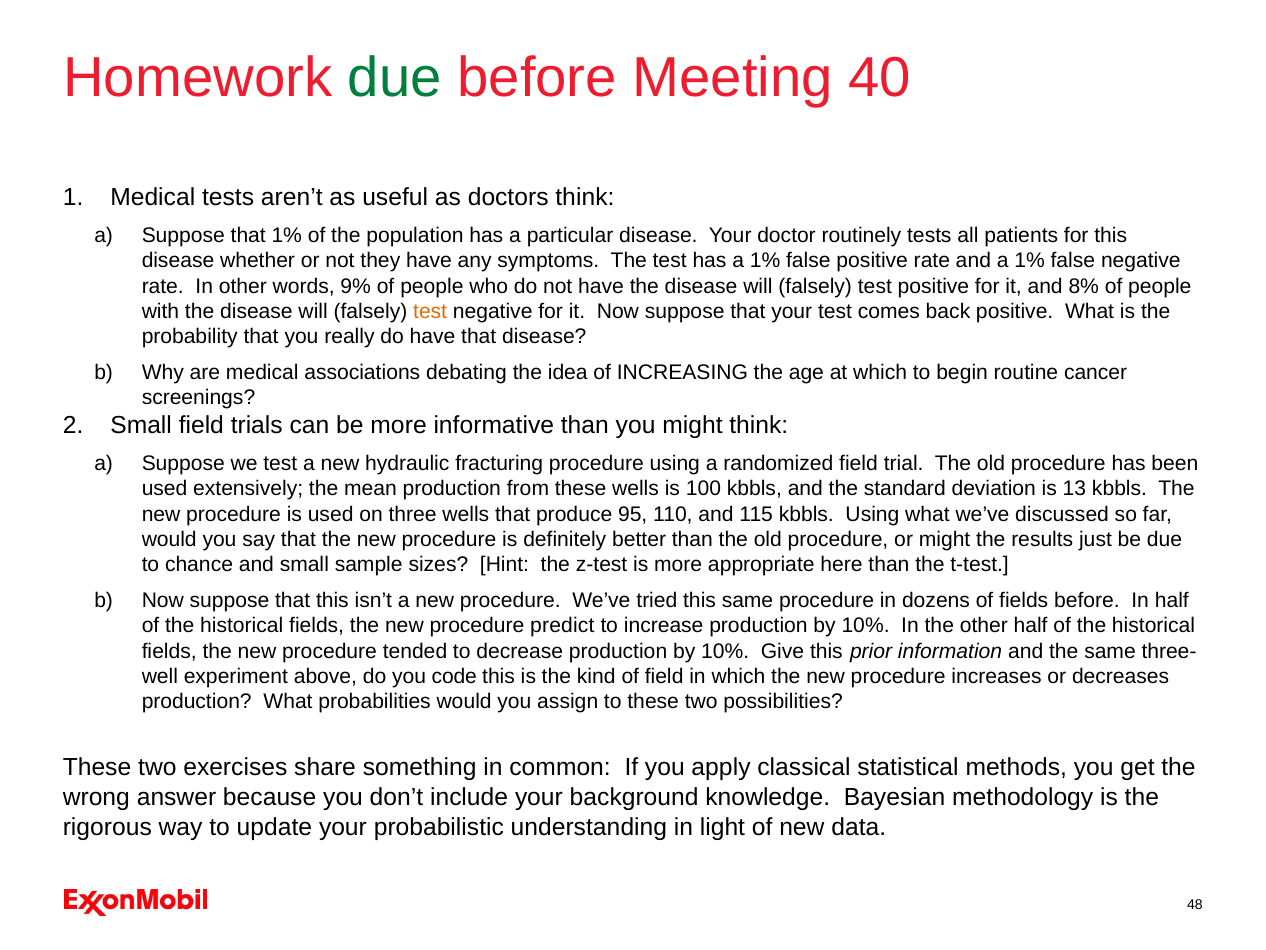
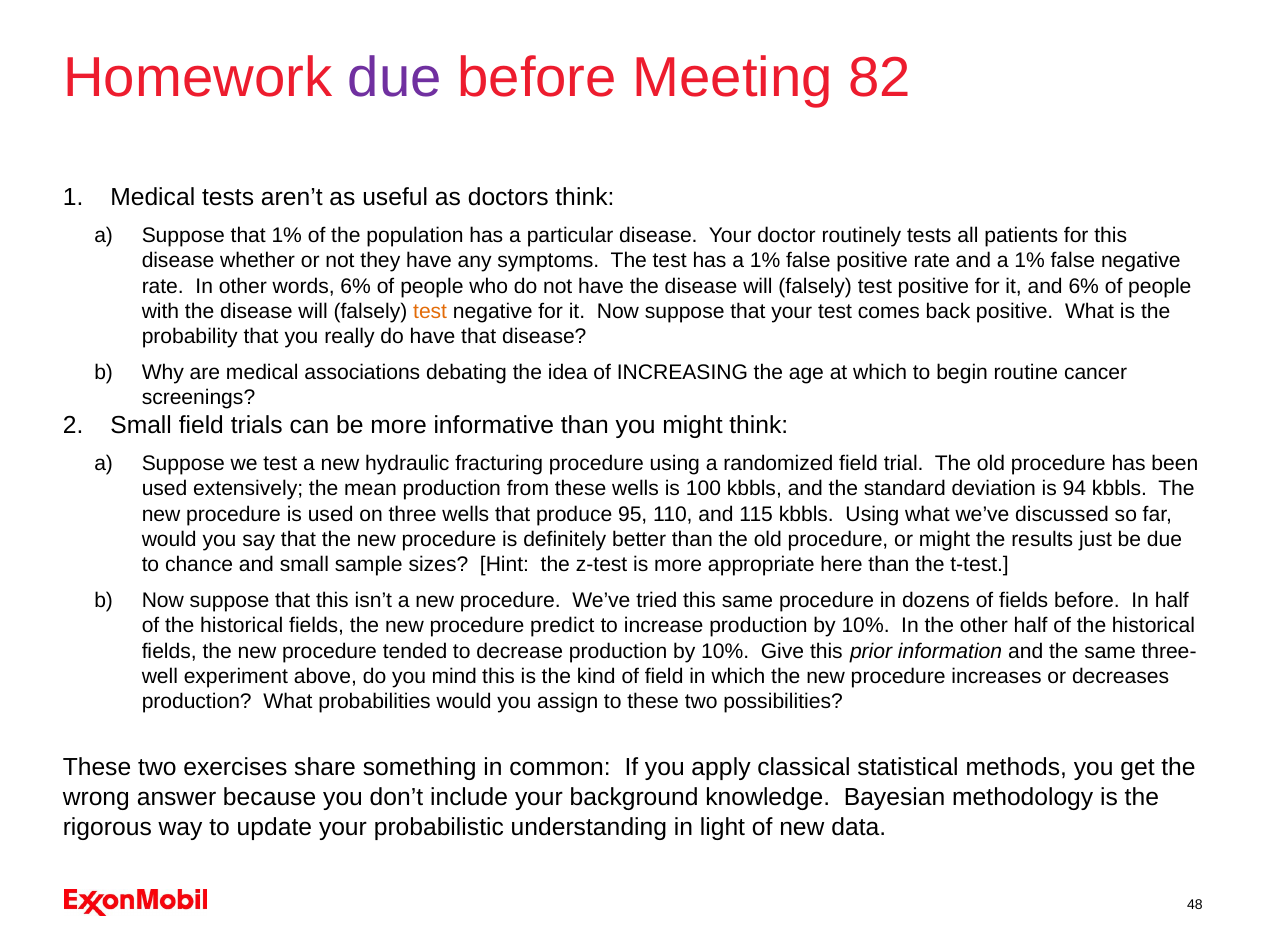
due at (395, 78) colour: green -> purple
40: 40 -> 82
words 9%: 9% -> 6%
and 8%: 8% -> 6%
13: 13 -> 94
code: code -> mind
